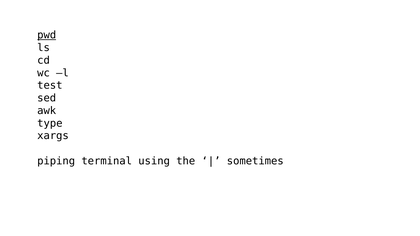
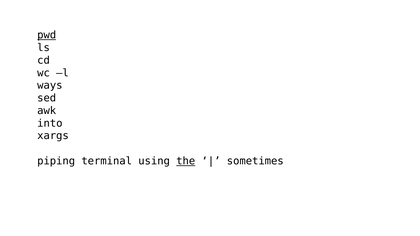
test: test -> ways
type: type -> into
the underline: none -> present
